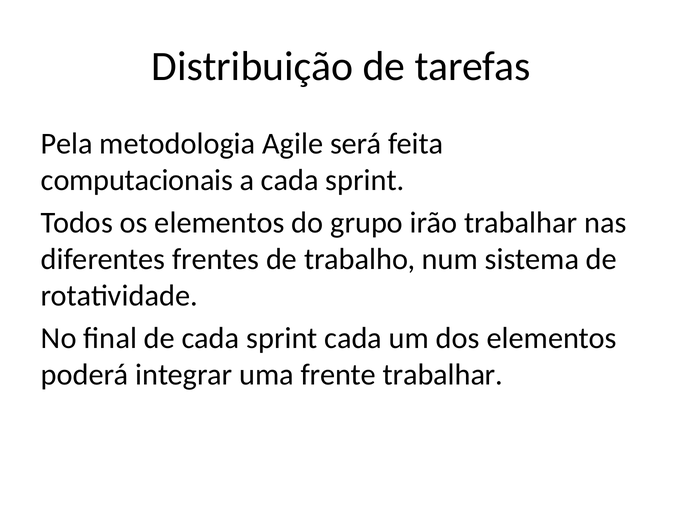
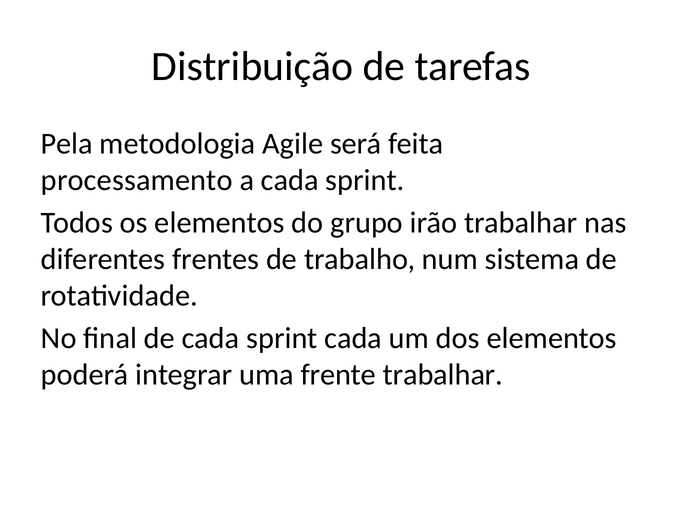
computacionais: computacionais -> processamento
